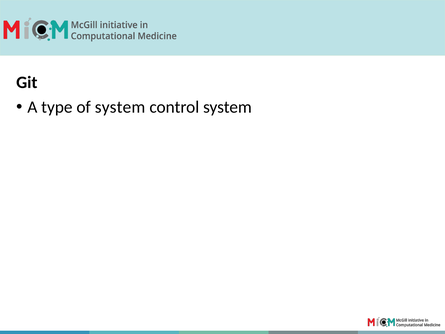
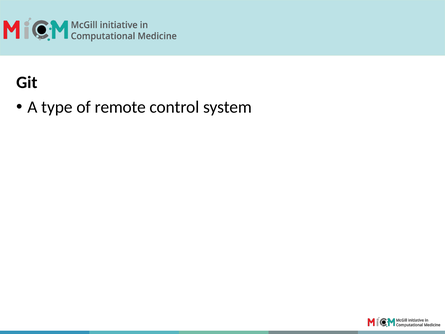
of system: system -> remote
